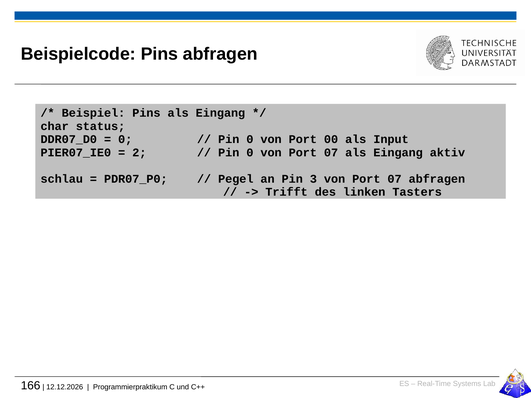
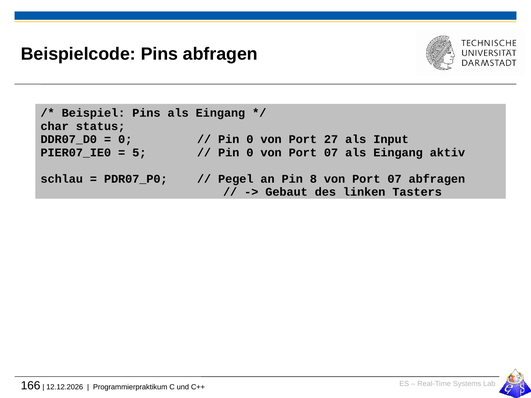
00: 00 -> 27
2: 2 -> 5
3: 3 -> 8
Trifft: Trifft -> Gebaut
